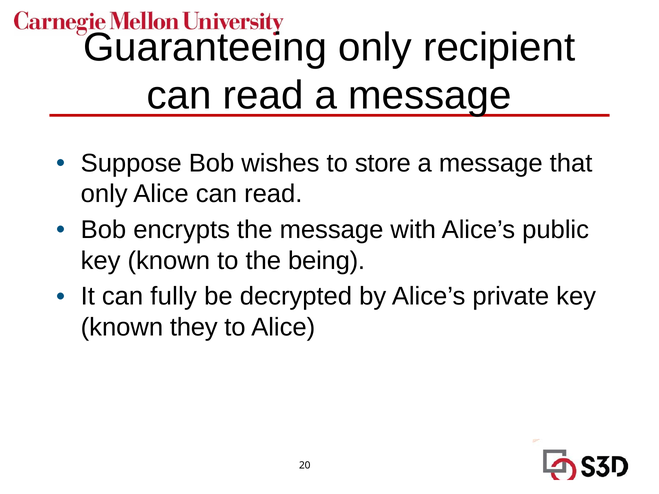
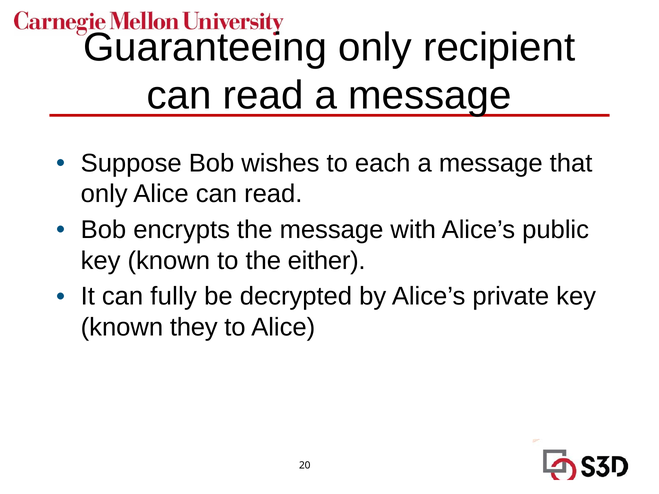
store: store -> each
being: being -> either
